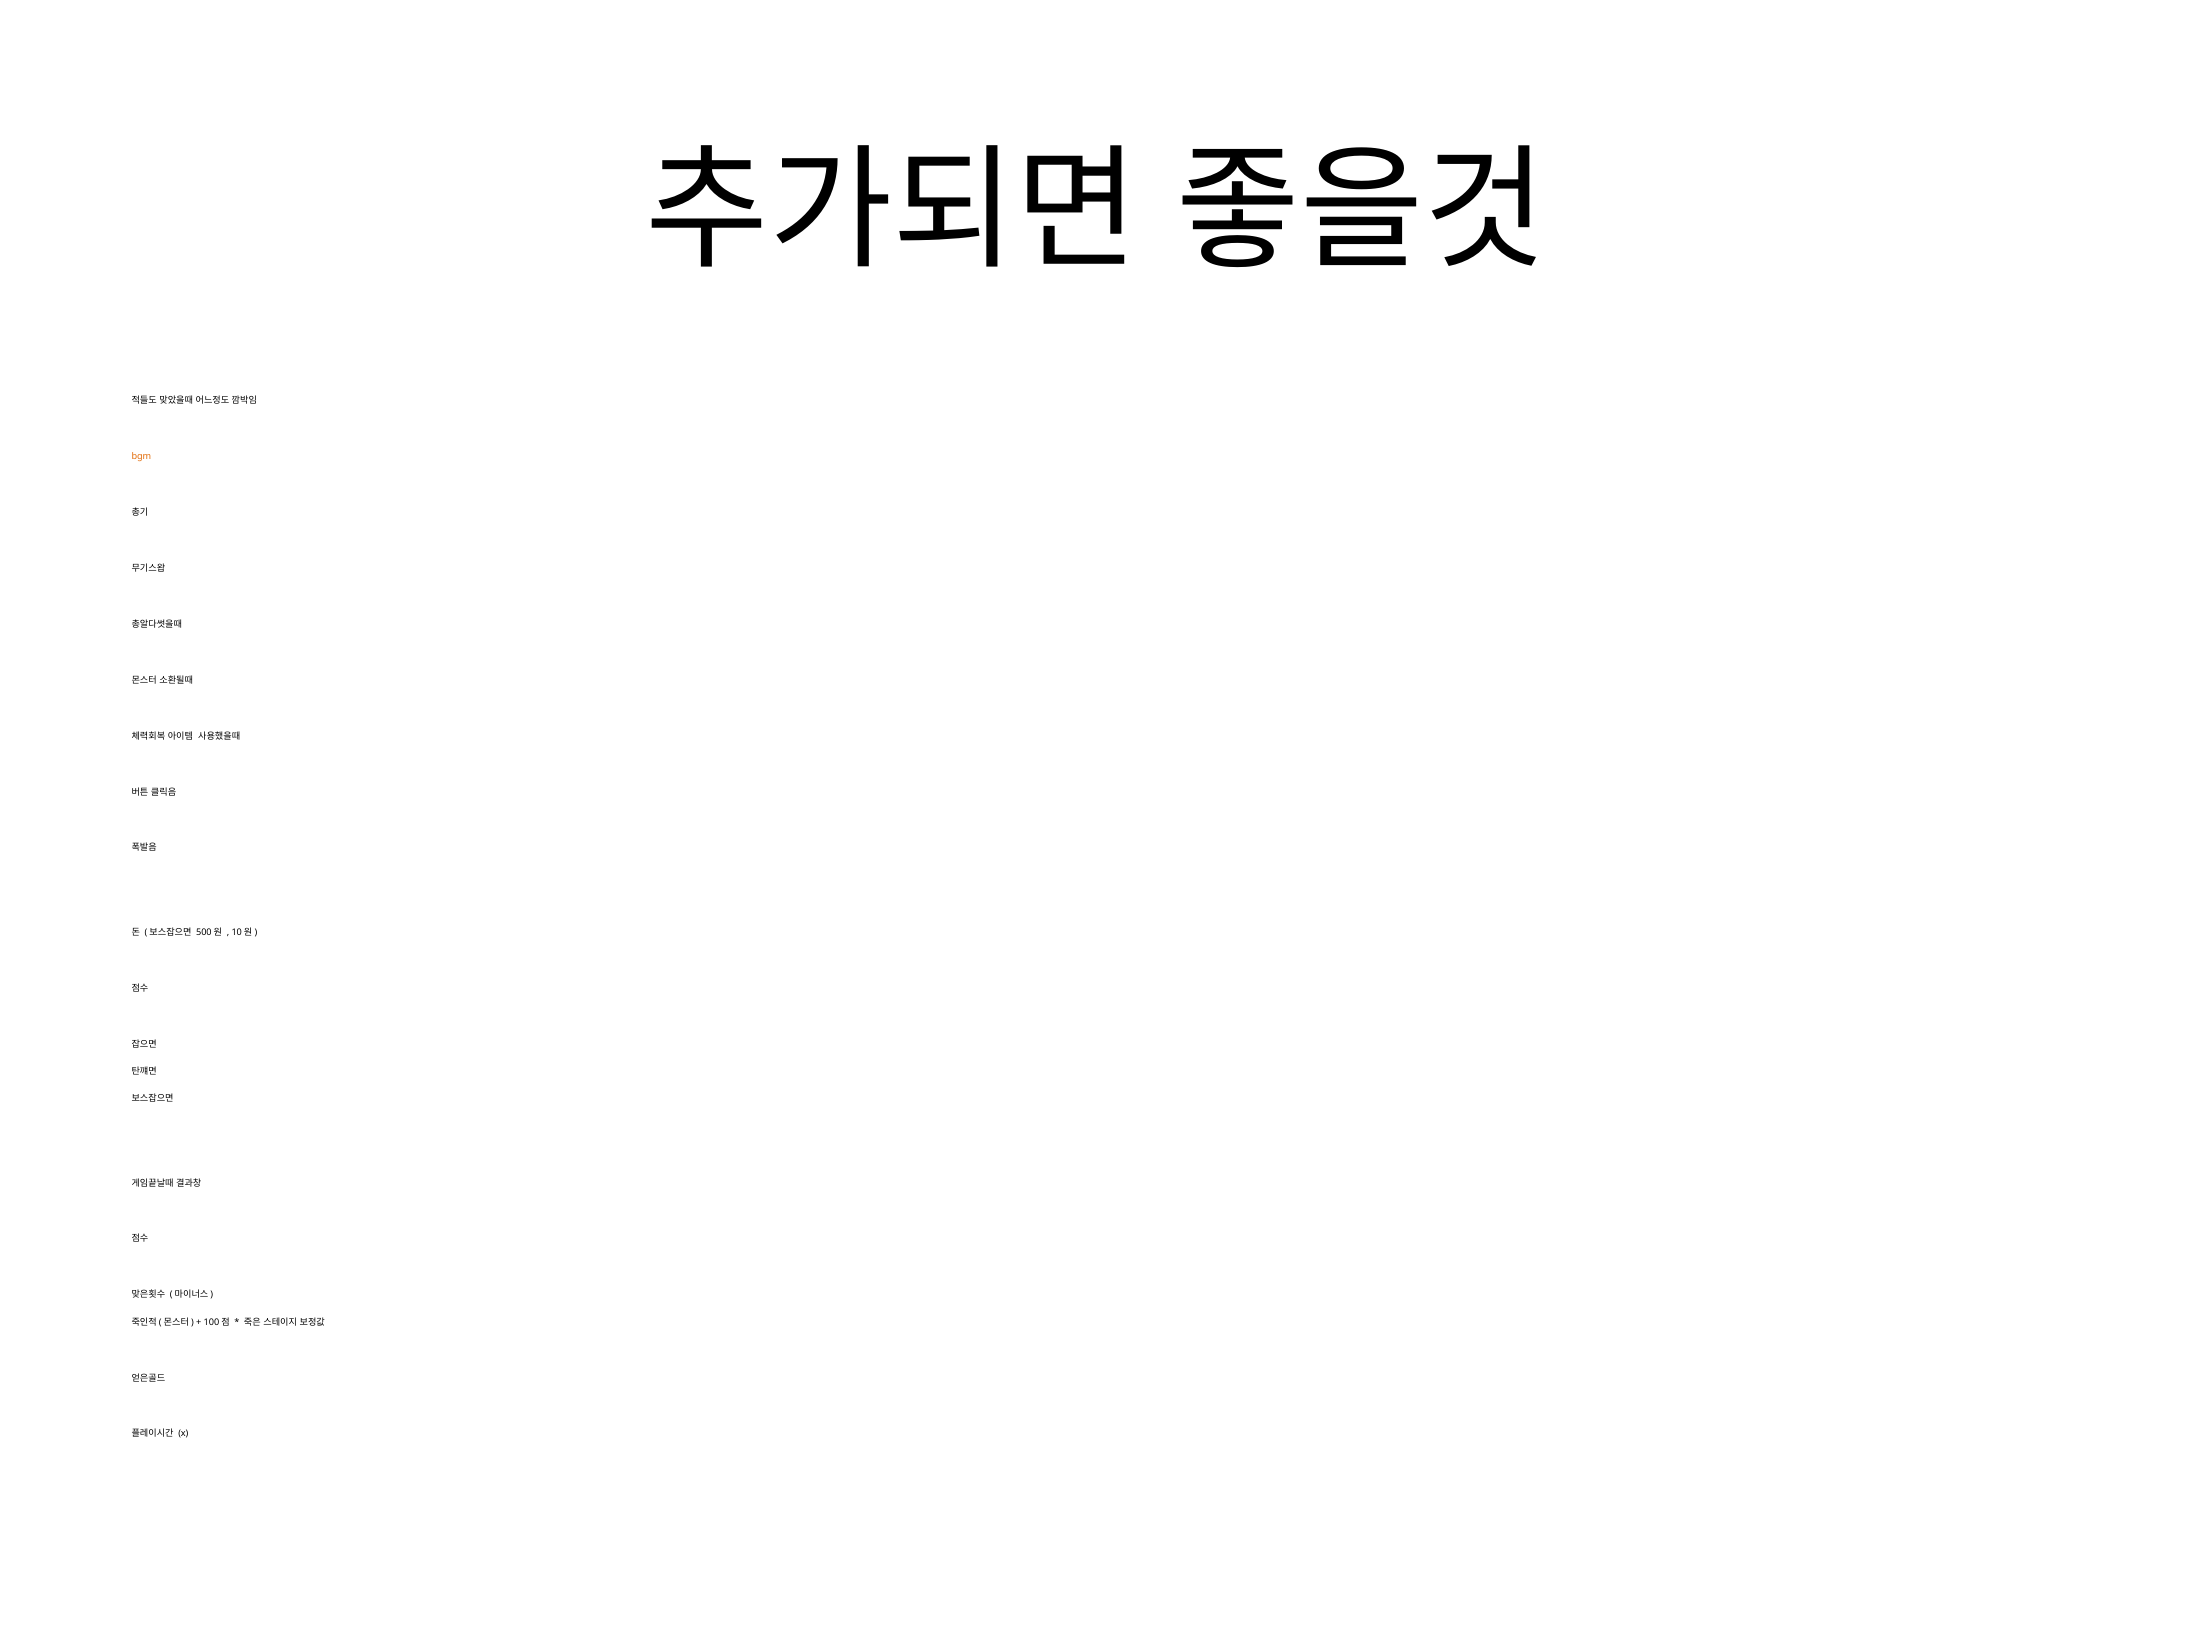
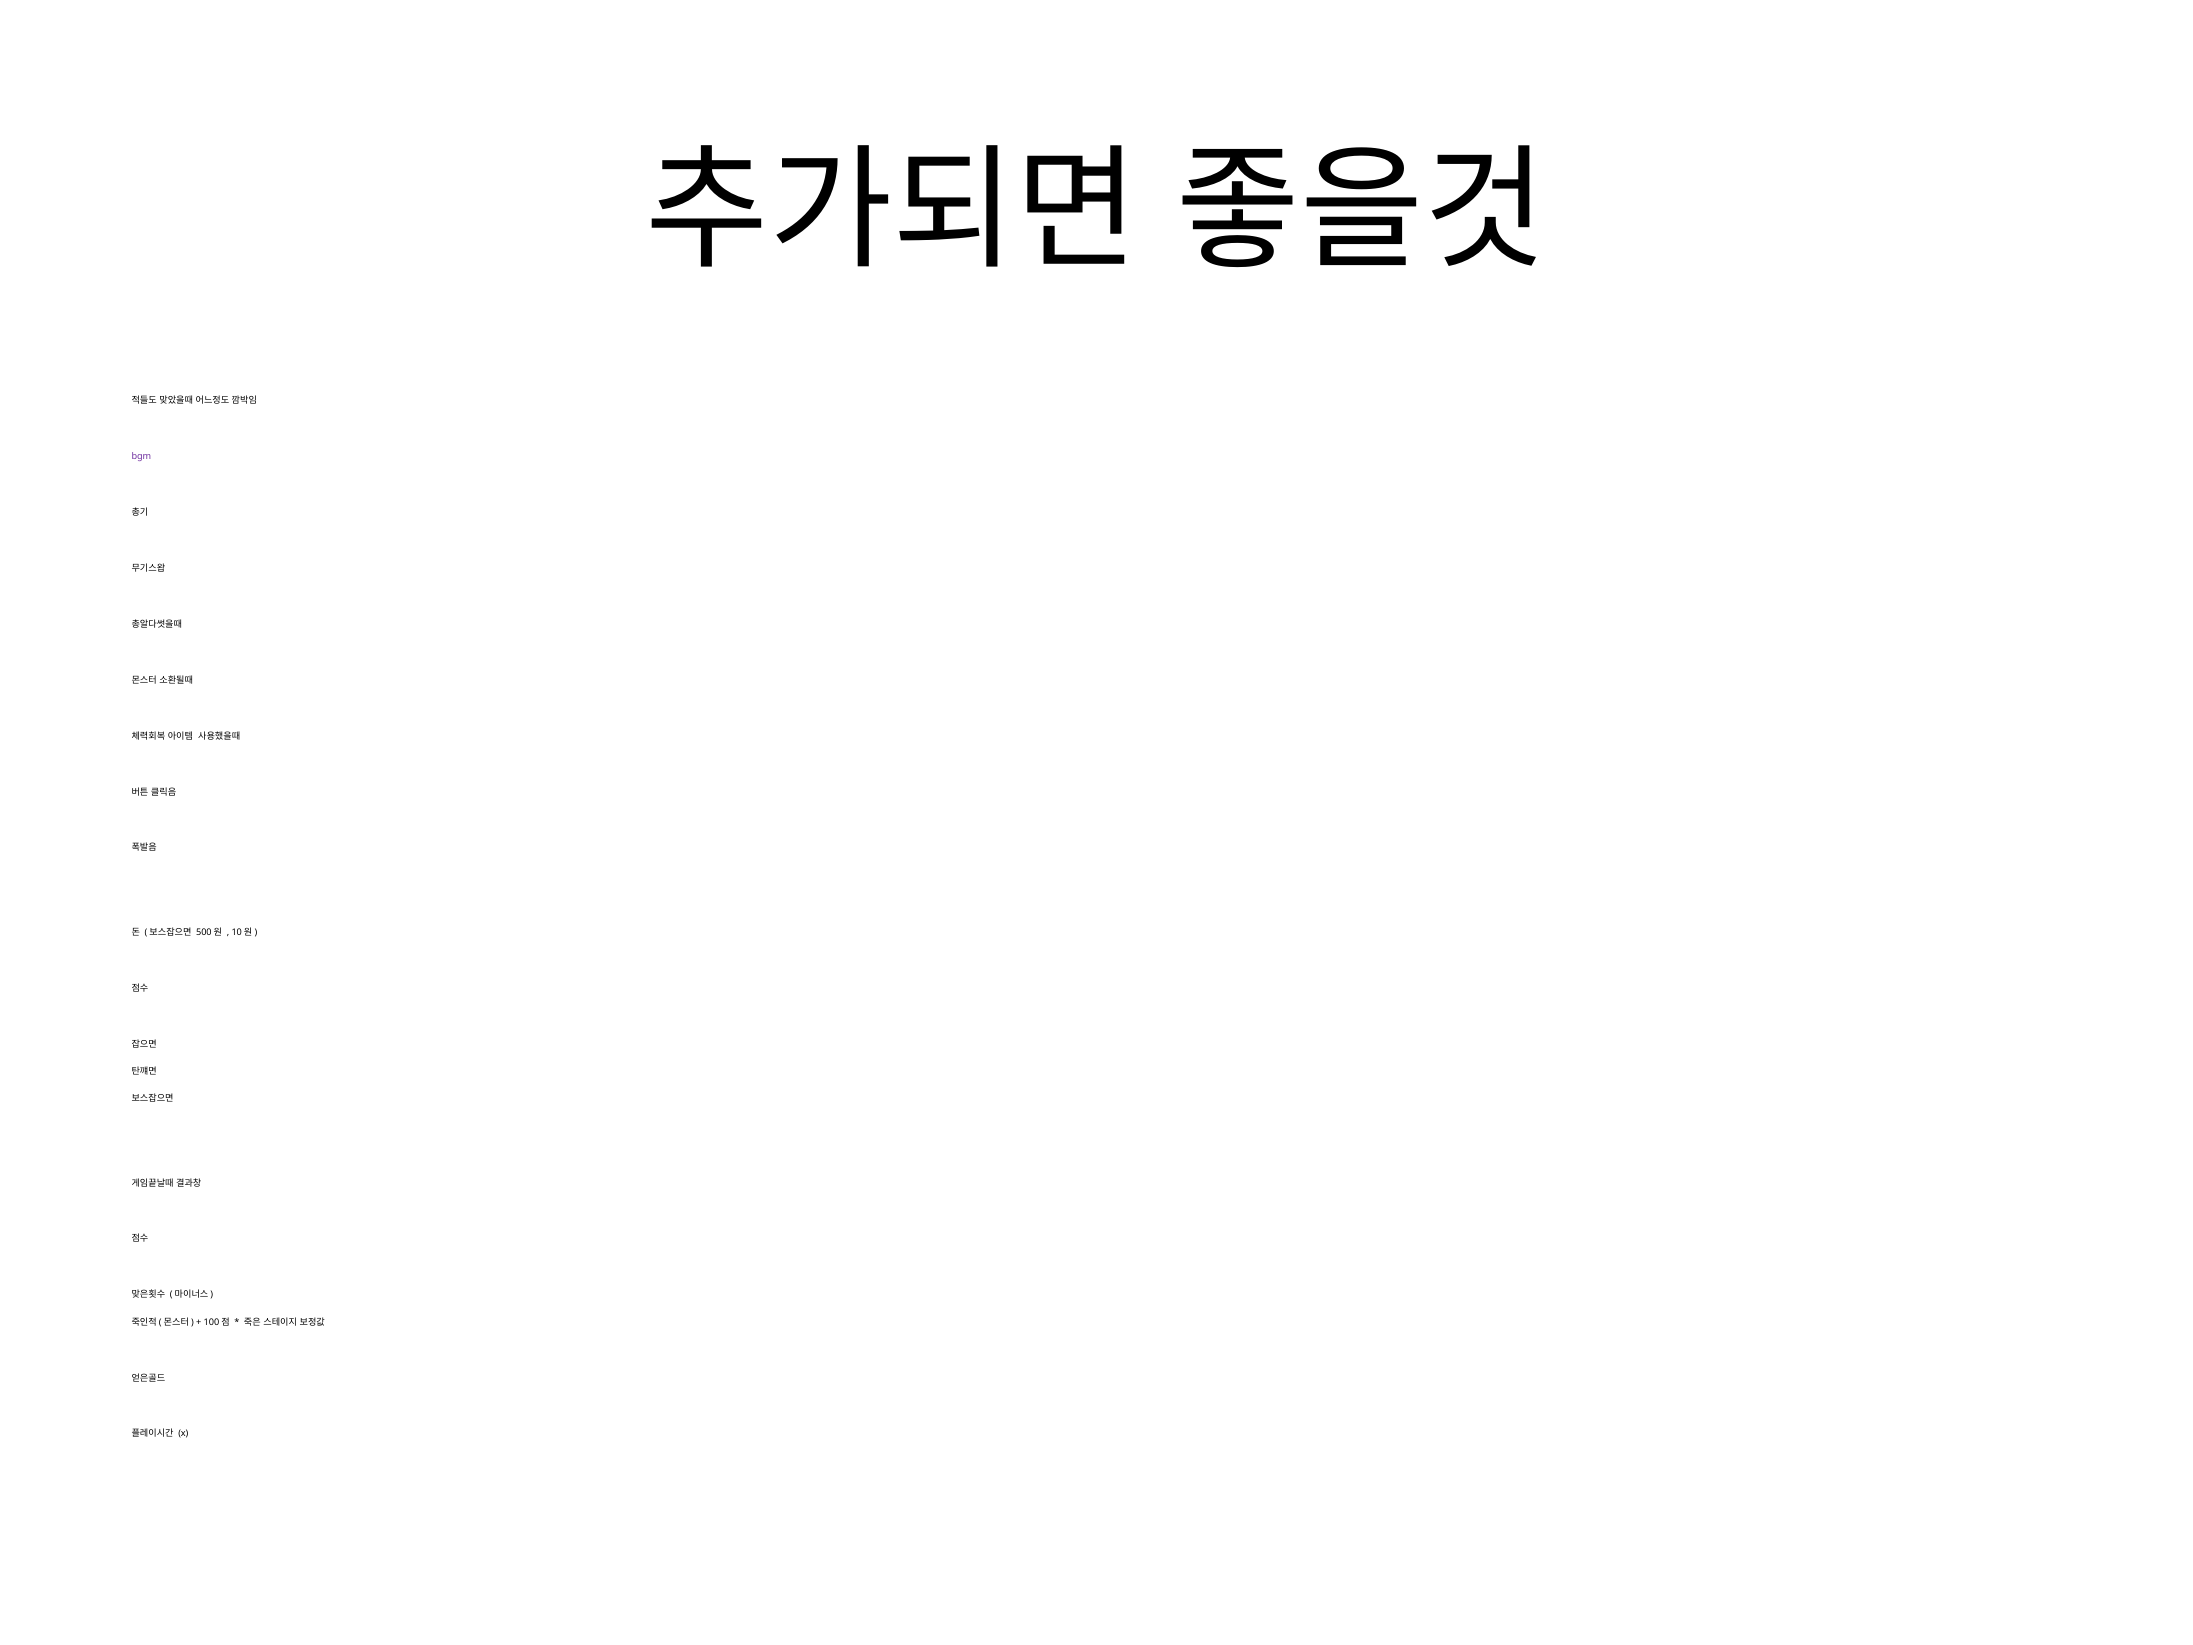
bgm colour: orange -> purple
